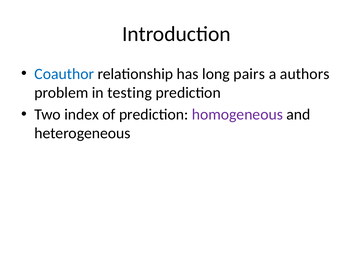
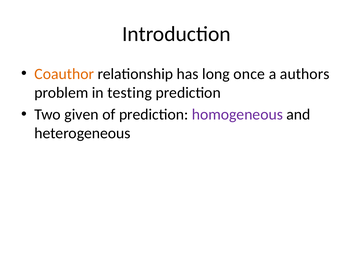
Coauthor colour: blue -> orange
pairs: pairs -> once
index: index -> given
